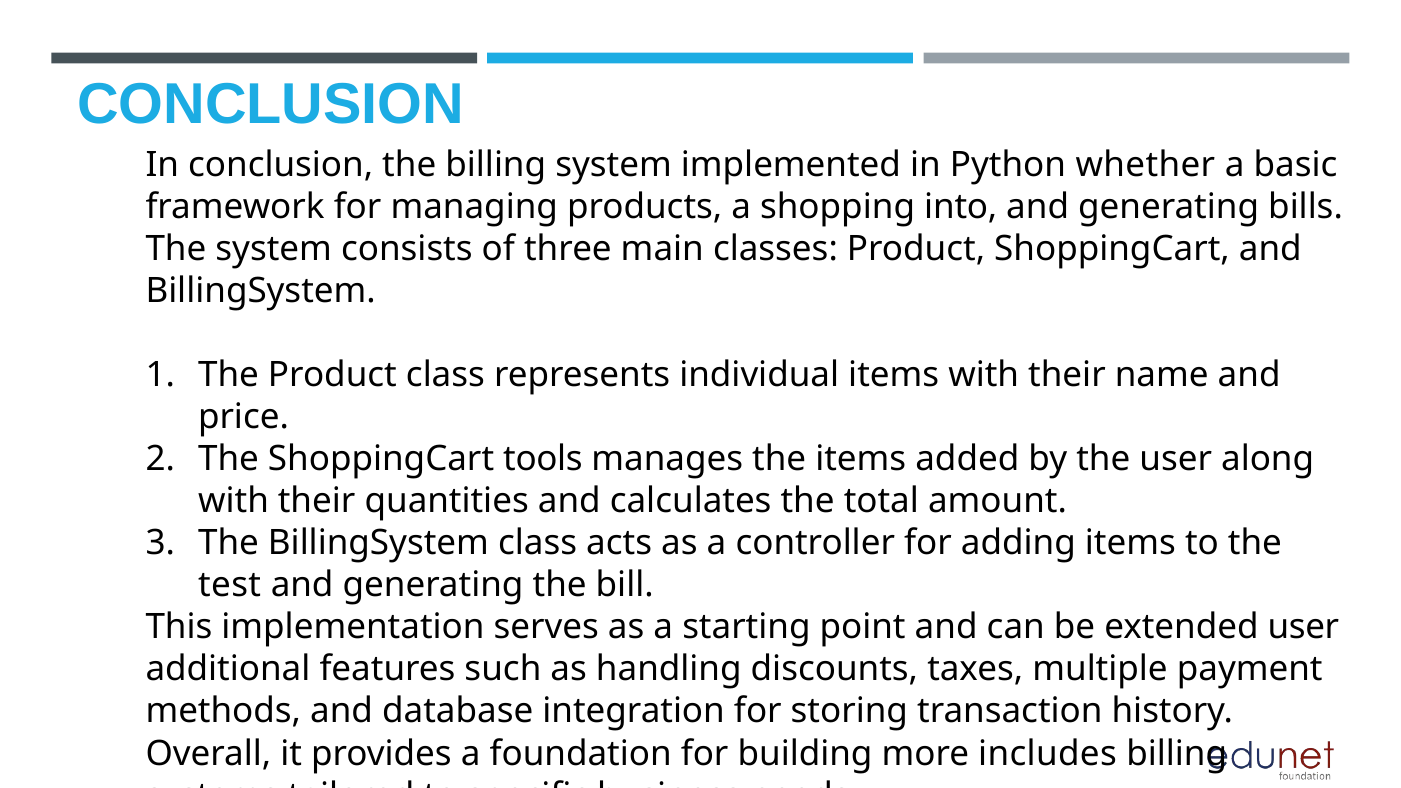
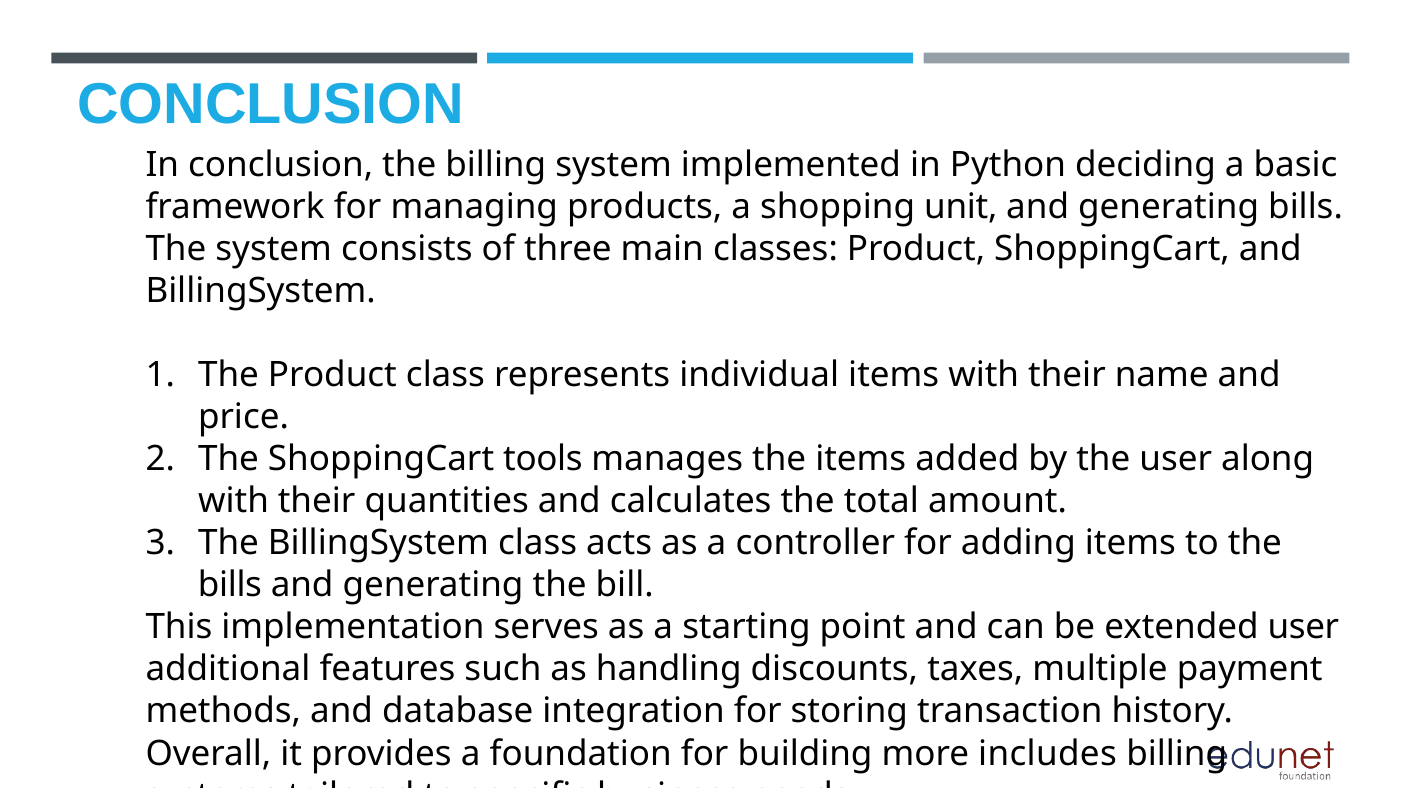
whether: whether -> deciding
into: into -> unit
test at (230, 585): test -> bills
